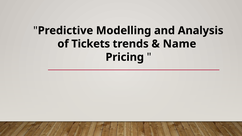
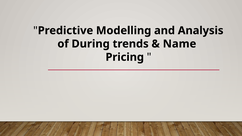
Tickets: Tickets -> During
